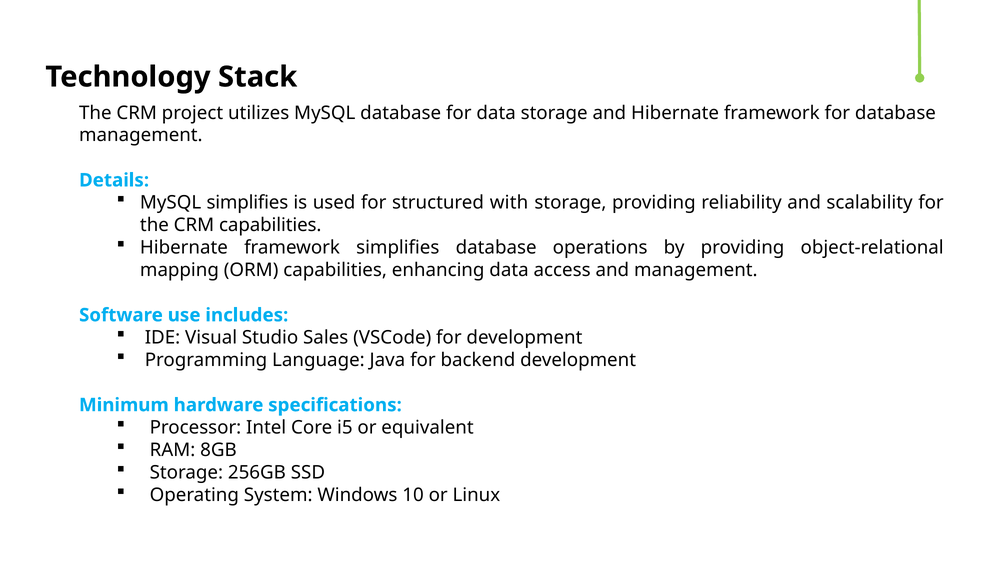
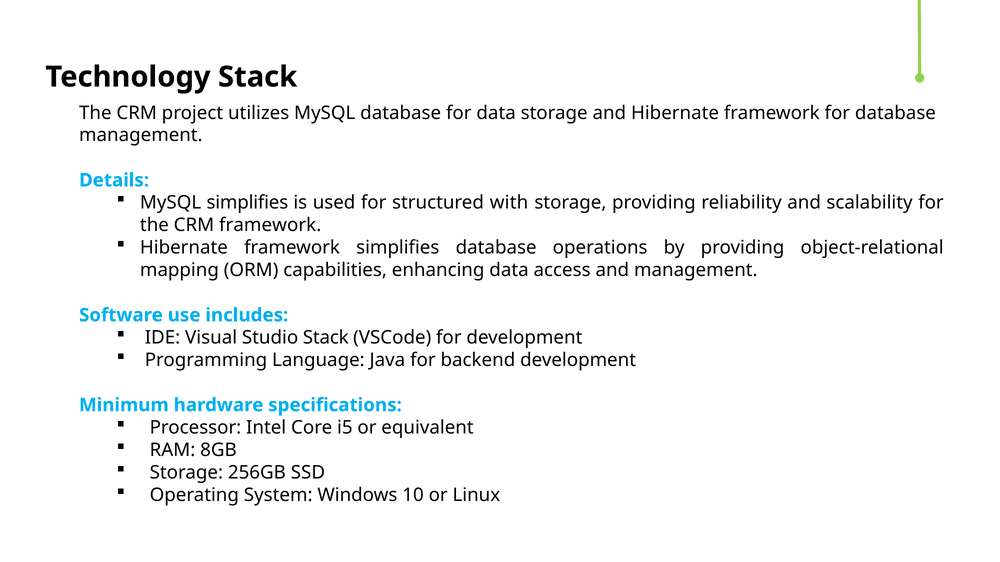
CRM capabilities: capabilities -> framework
Studio Sales: Sales -> Stack
